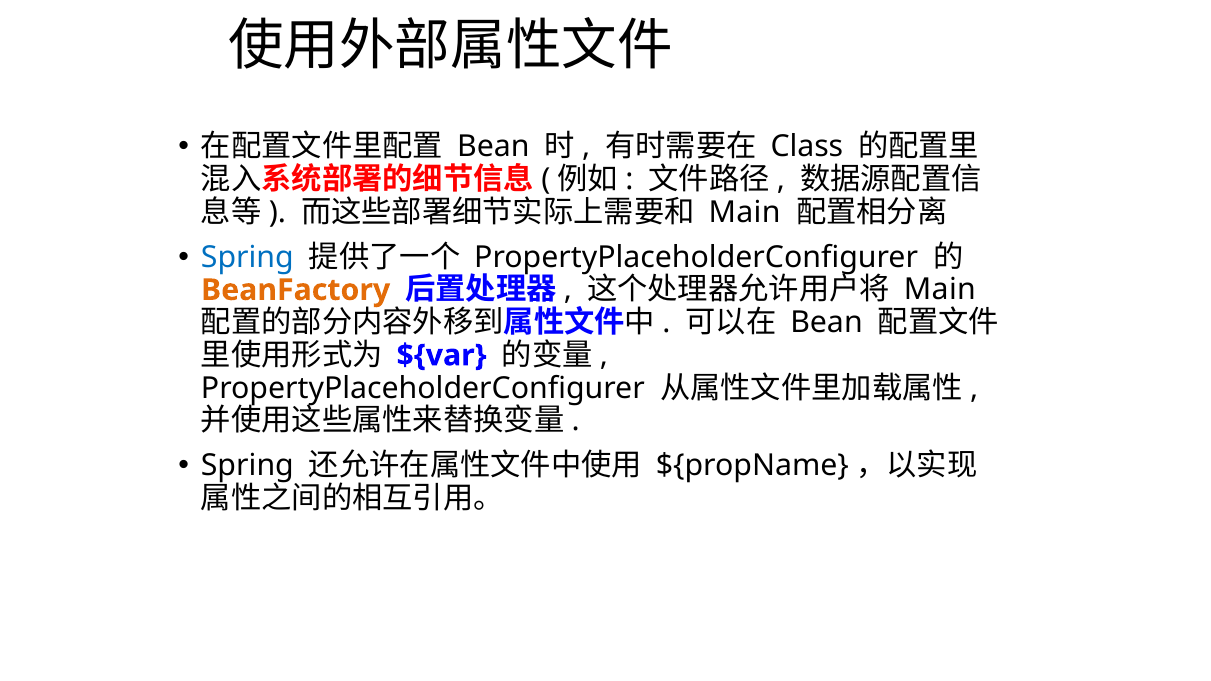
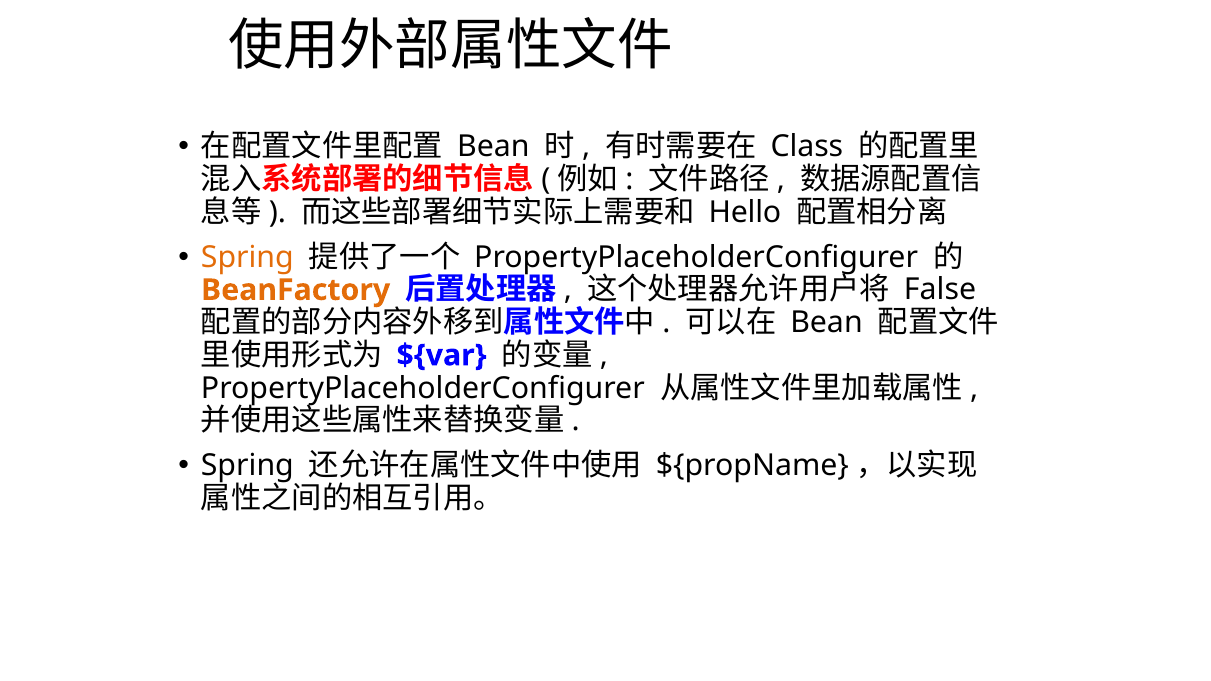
Main at (745, 212): Main -> Hello
Spring at (247, 257) colour: blue -> orange
Main at (940, 290): Main -> False
